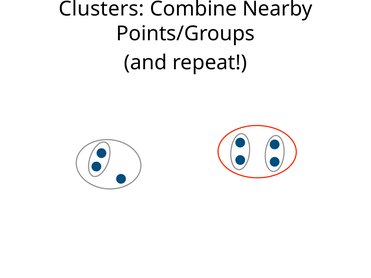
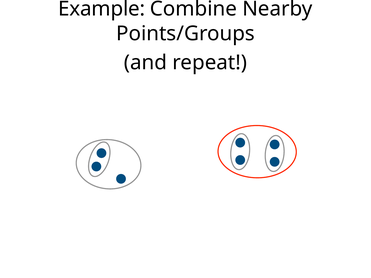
Clusters: Clusters -> Example
